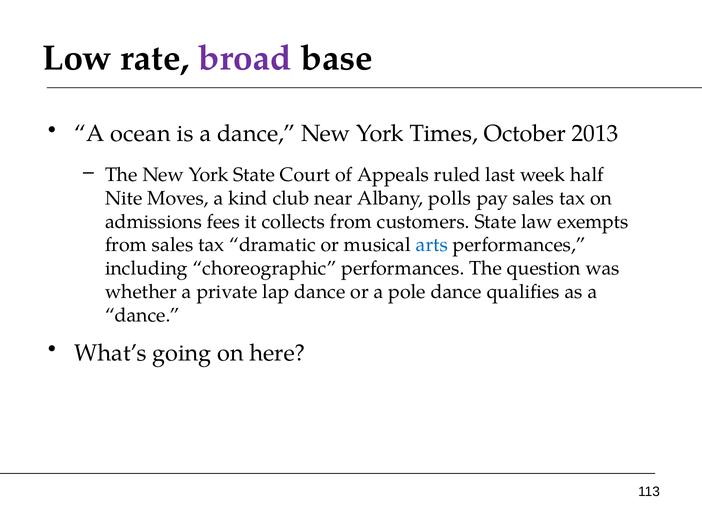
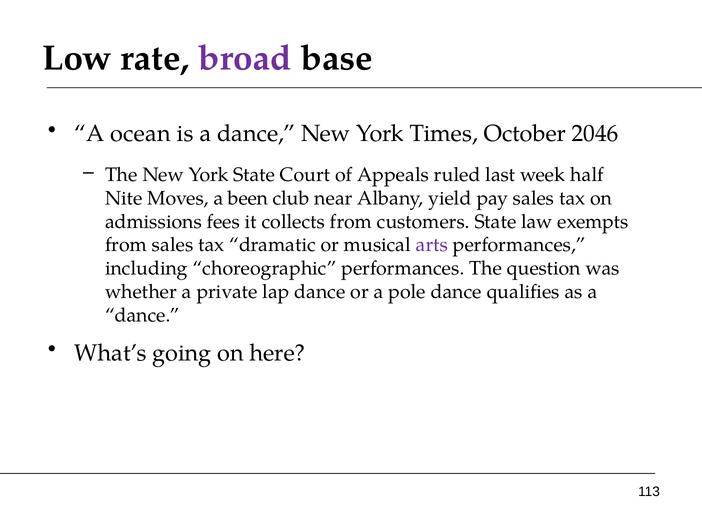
2013: 2013 -> 2046
kind: kind -> been
polls: polls -> yield
arts colour: blue -> purple
